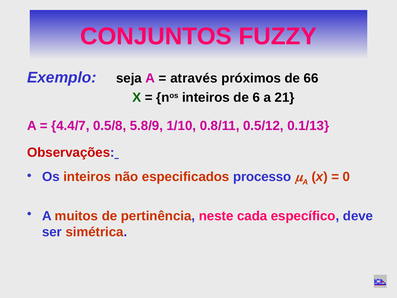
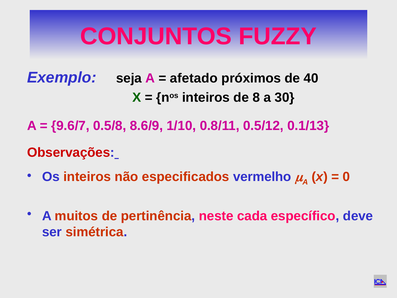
através: através -> afetado
66: 66 -> 40
6: 6 -> 8
21: 21 -> 30
4.4/7: 4.4/7 -> 9.6/7
5.8/9: 5.8/9 -> 8.6/9
processo: processo -> vermelho
